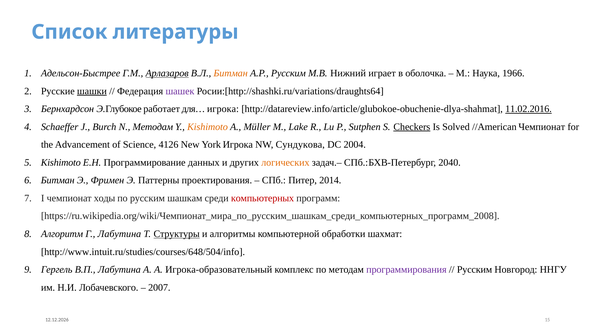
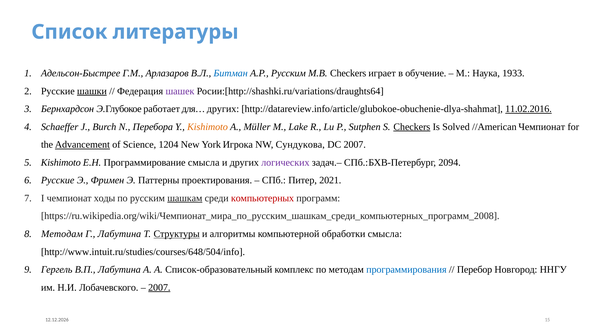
Арлазаров underline: present -> none
Битман at (231, 73) colour: orange -> blue
М.В Нижний: Нижний -> Checkers
оболочка: оболочка -> обучение
1966: 1966 -> 1933
для… игрока: игрока -> других
N Методам: Методам -> Перебора
Advancement underline: none -> present
4126: 4126 -> 1204
DC 2004: 2004 -> 2007
Программирование данных: данных -> смысла
логических colour: orange -> purple
2040: 2040 -> 2094
Битман at (58, 180): Битман -> Русские
2014: 2014 -> 2021
шашкам underline: none -> present
Алгоритм at (62, 234): Алгоритм -> Методам
обработки шахмат: шахмат -> смысла
Игрока-образовательный: Игрока-образовательный -> Список-образовательный
программирования colour: purple -> blue
Русским at (475, 269): Русским -> Перебор
2007 at (159, 287) underline: none -> present
